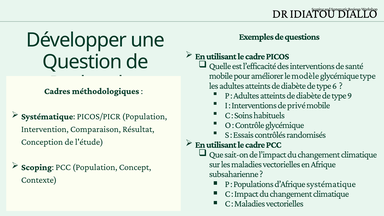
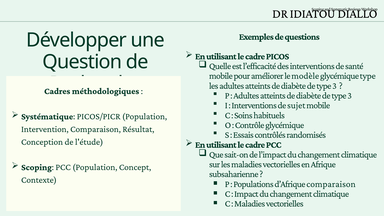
6 at (335, 86): 6 -> 3
9 at (350, 96): 9 -> 3
privé: privé -> sujet
d’Afrique systématique: systématique -> comparaison
